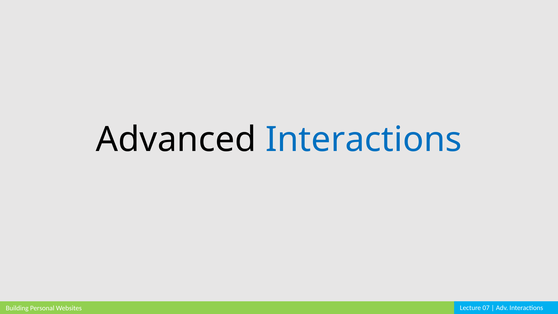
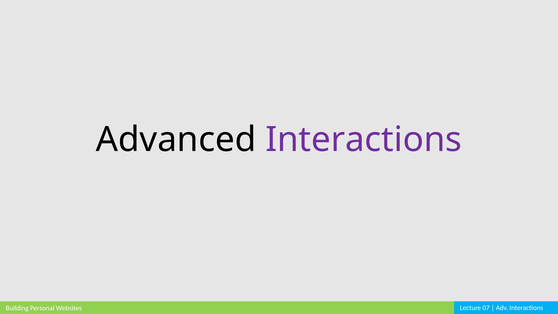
Interactions at (364, 139) colour: blue -> purple
